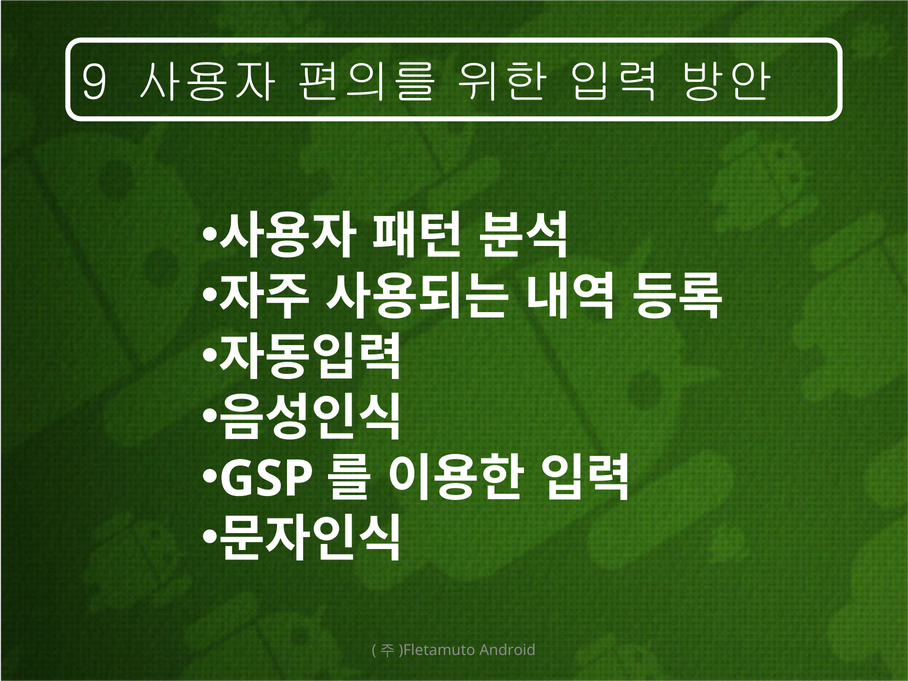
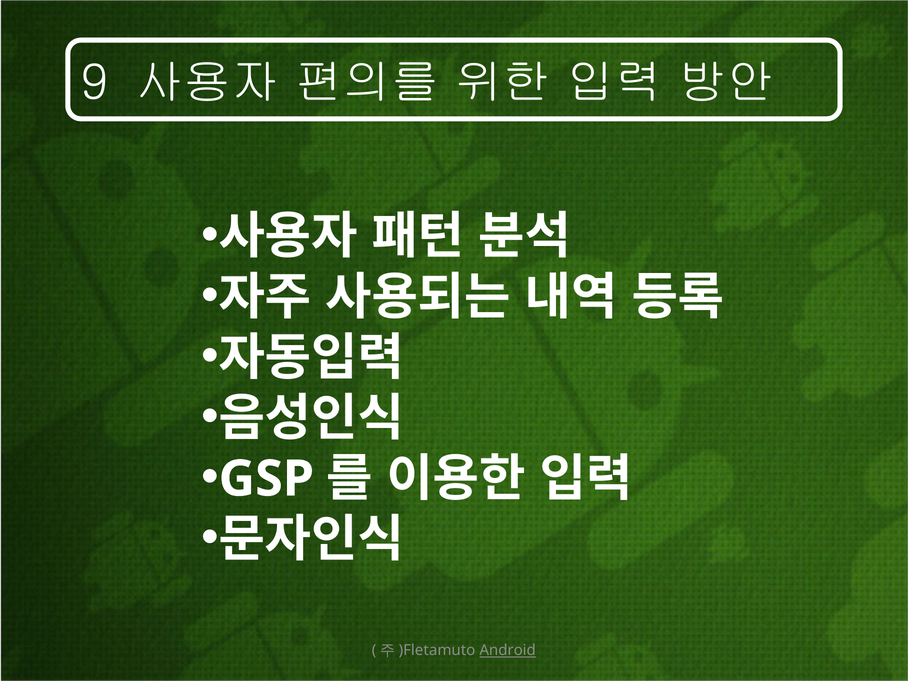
Android underline: none -> present
